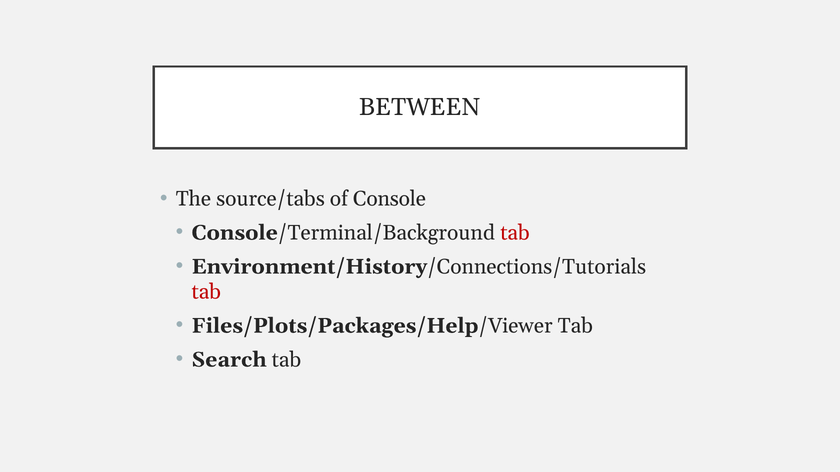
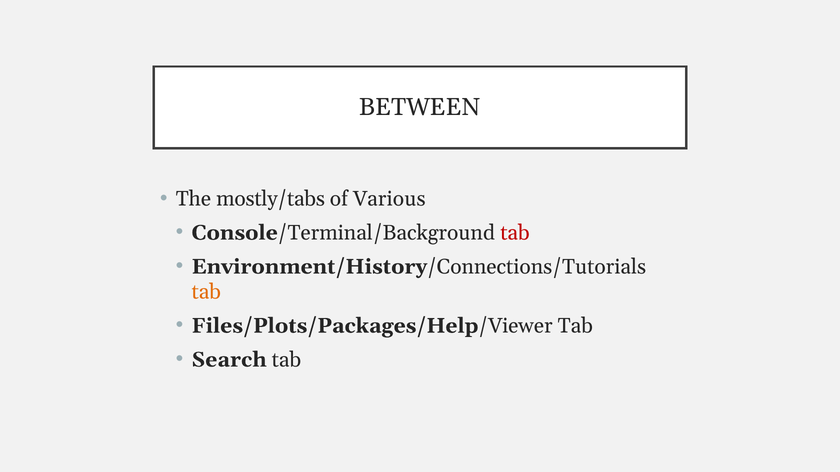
source/tabs: source/tabs -> mostly/tabs
of Console: Console -> Various
tab at (206, 292) colour: red -> orange
